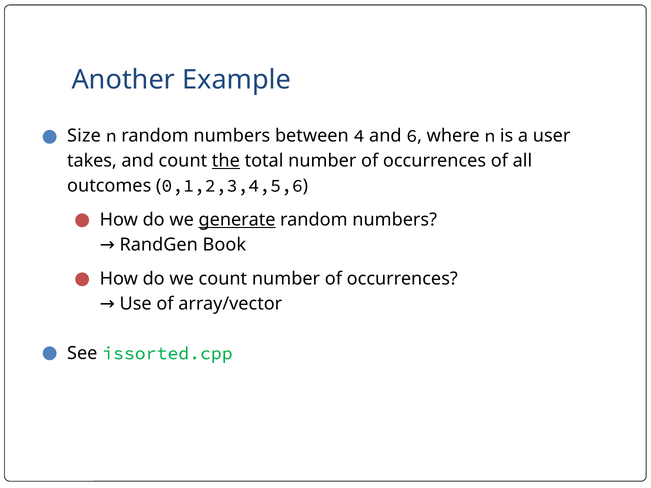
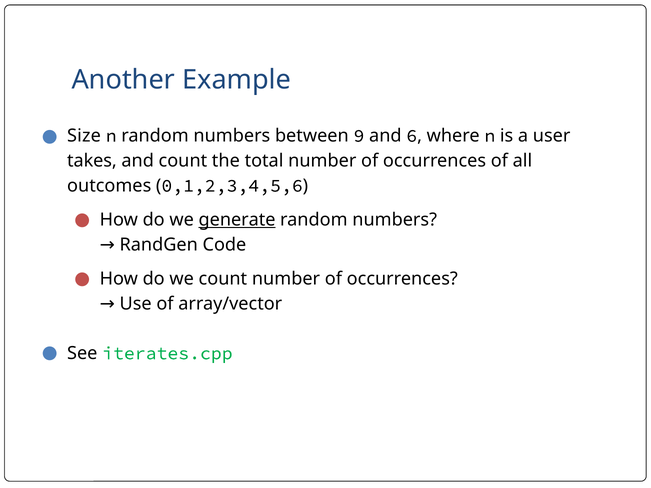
4: 4 -> 9
the underline: present -> none
Book: Book -> Code
issorted.cpp: issorted.cpp -> iterates.cpp
